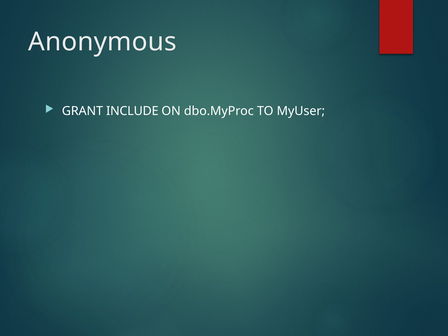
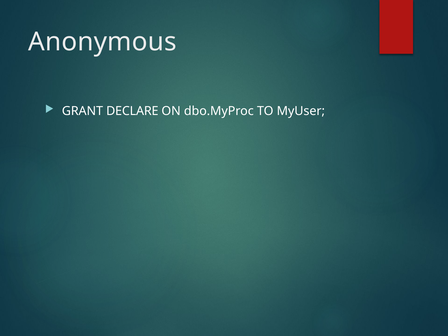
INCLUDE: INCLUDE -> DECLARE
